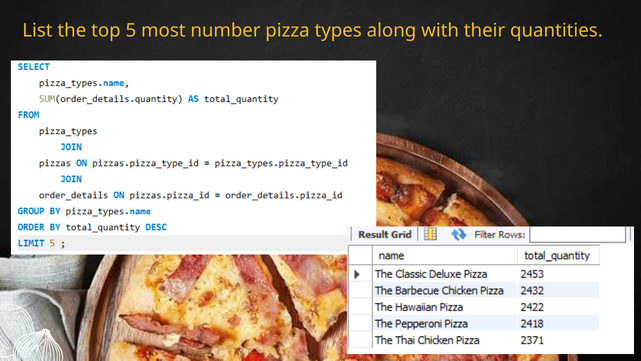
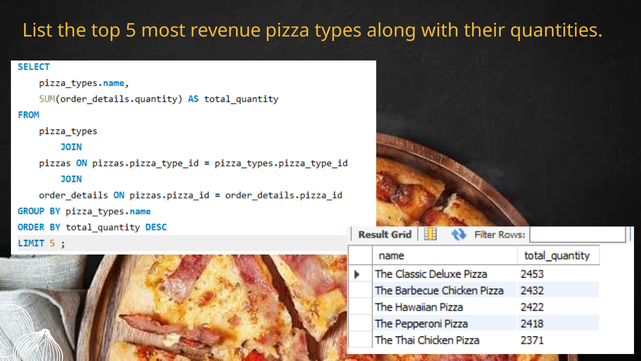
number: number -> revenue
